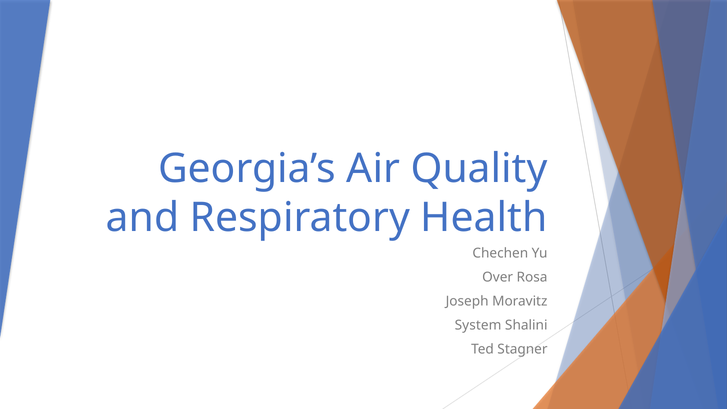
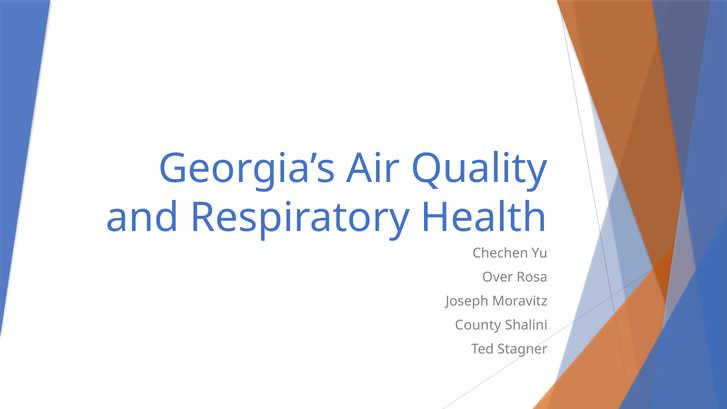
System: System -> County
